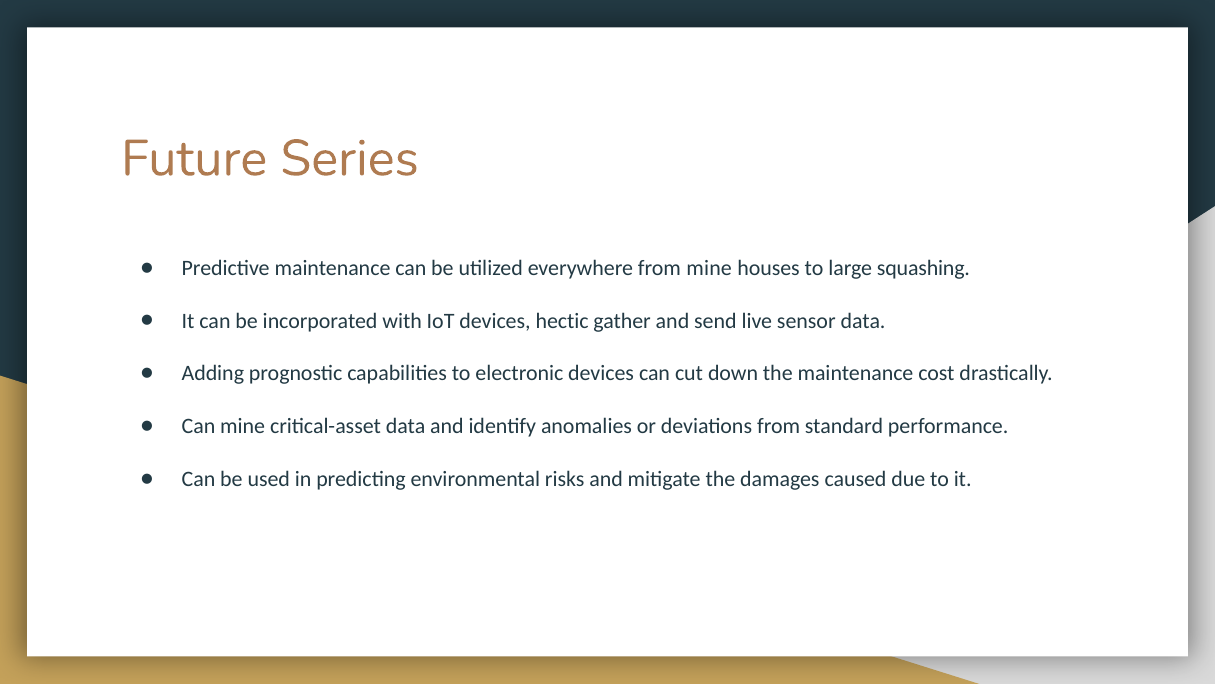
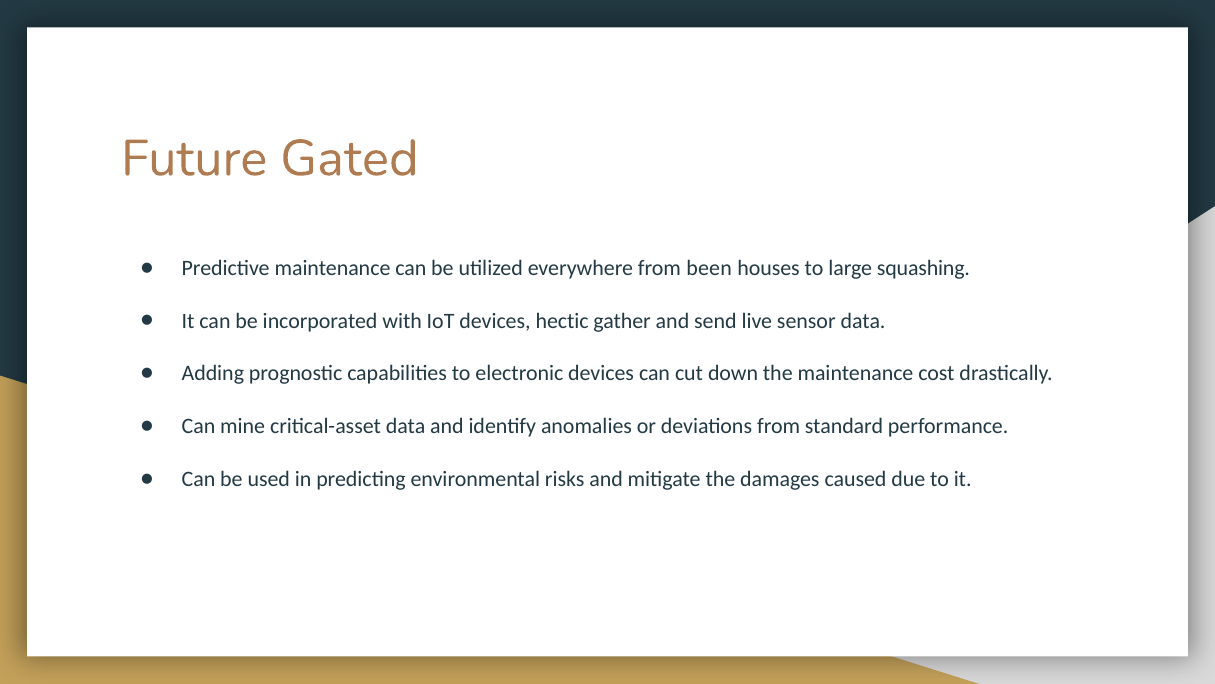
Series: Series -> Gated
from mine: mine -> been
